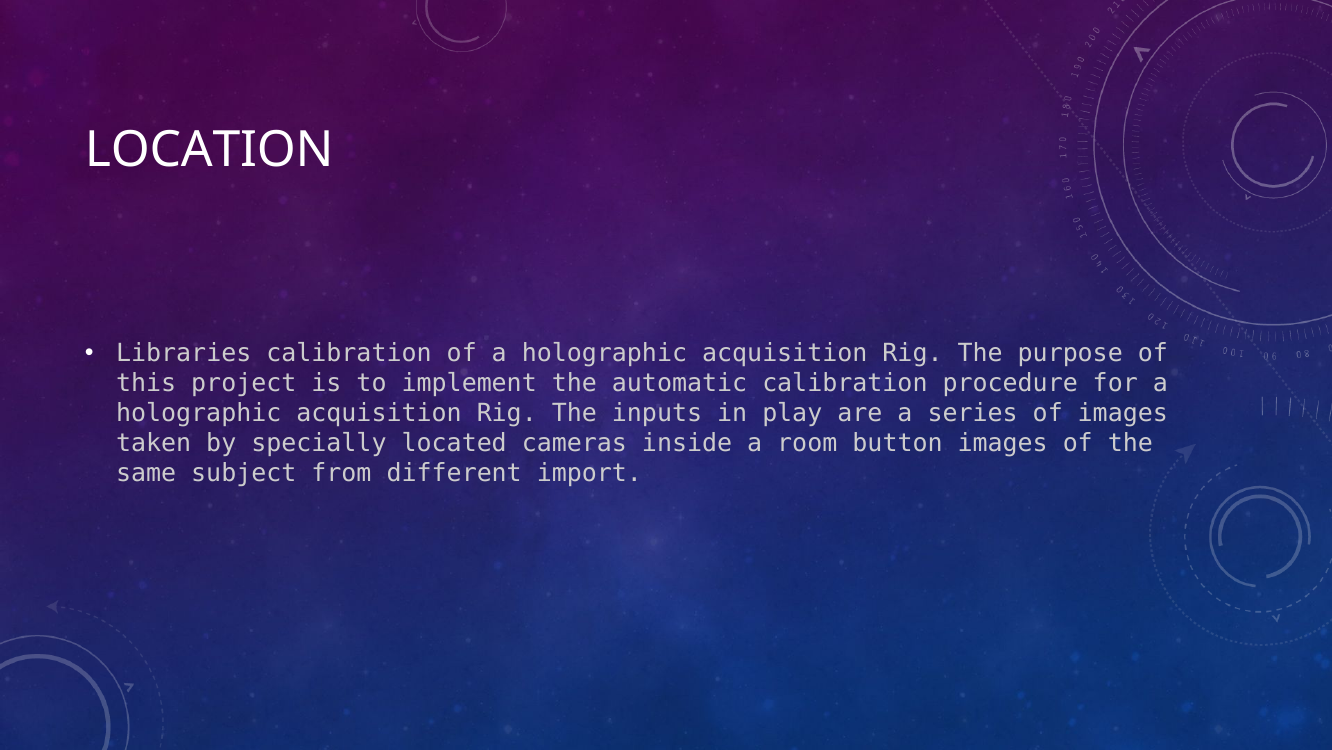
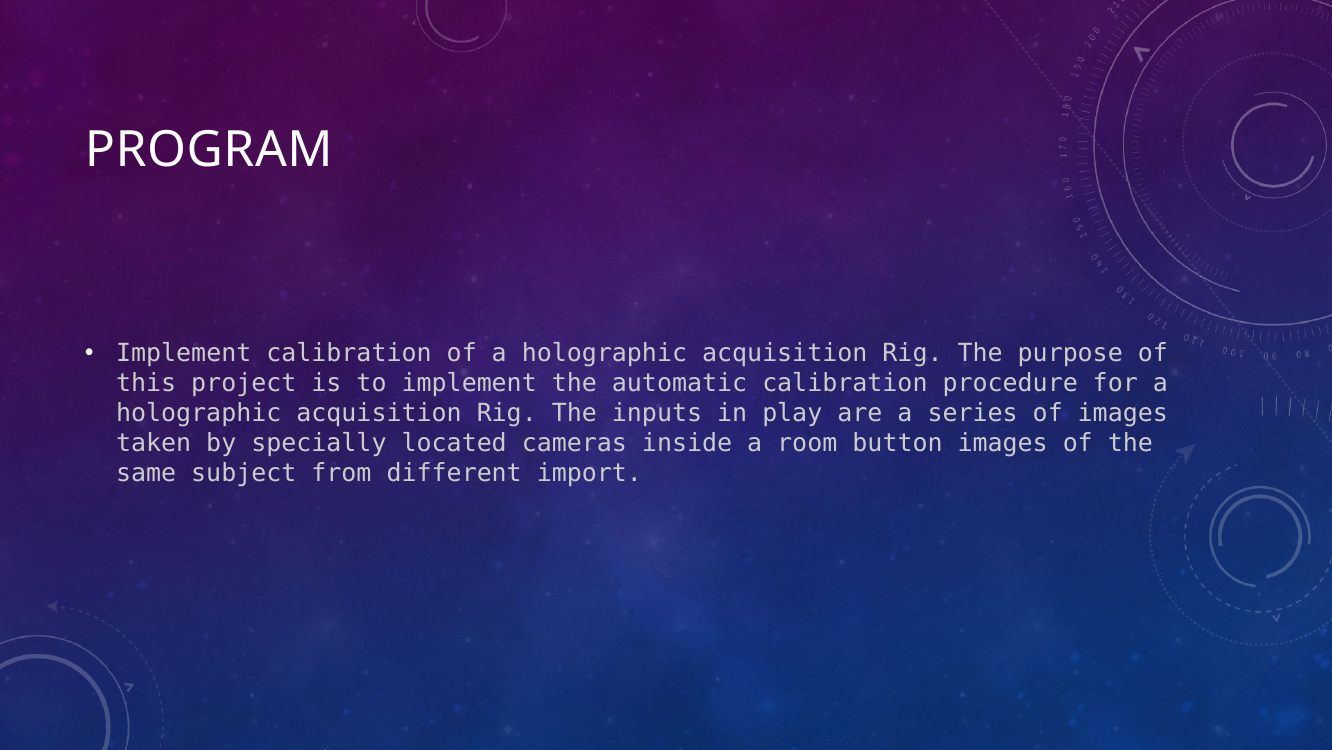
LOCATION: LOCATION -> PROGRAM
Libraries at (184, 353): Libraries -> Implement
